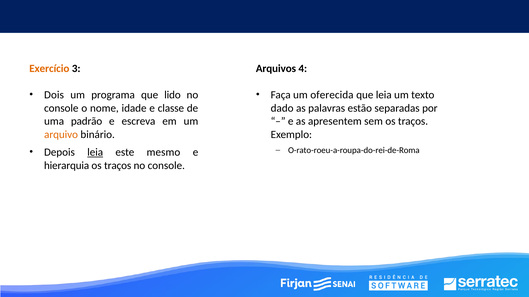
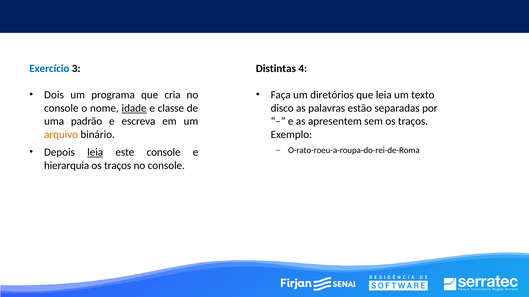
Arquivos: Arquivos -> Distintas
Exercício colour: orange -> blue
oferecida: oferecida -> diretórios
lido: lido -> cria
idade underline: none -> present
dado: dado -> disco
este mesmo: mesmo -> console
